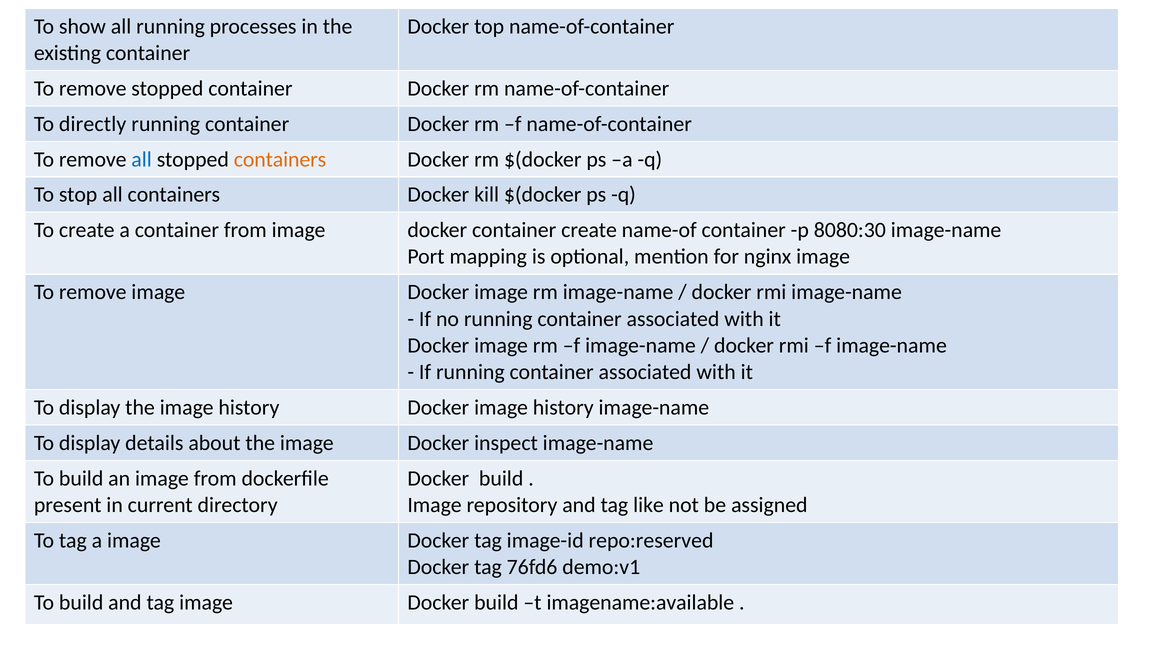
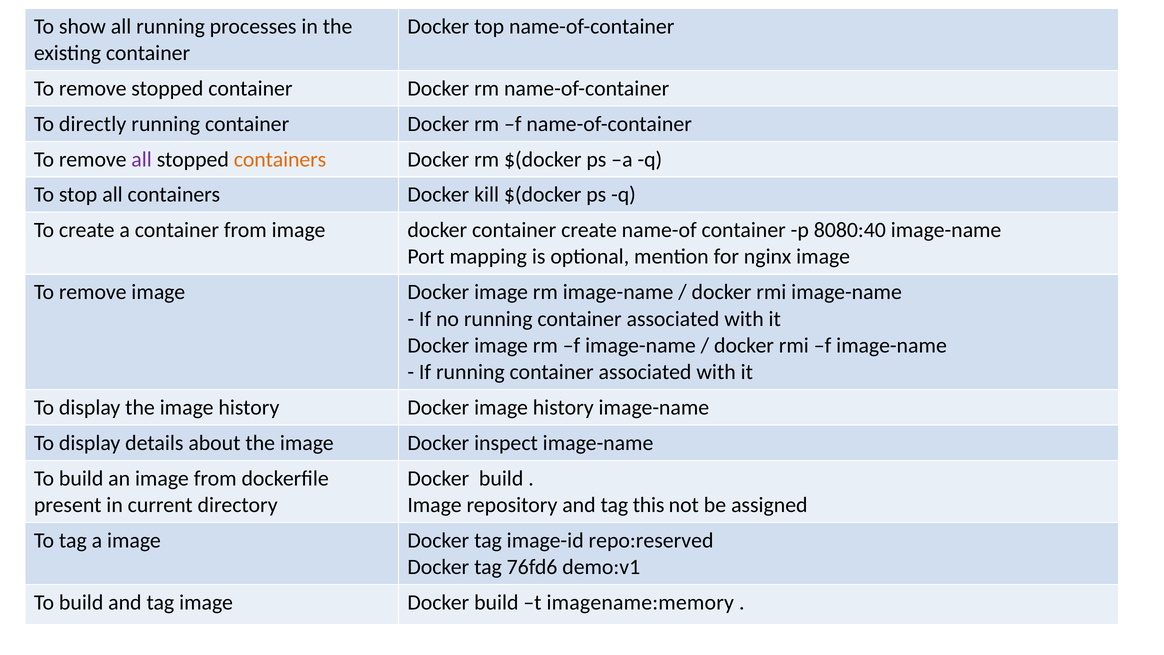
all at (142, 159) colour: blue -> purple
8080:30: 8080:30 -> 8080:40
like: like -> this
imagename:available: imagename:available -> imagename:memory
